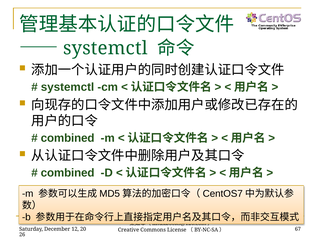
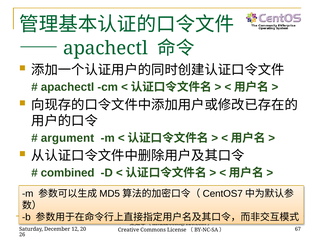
systemctl at (105, 48): systemctl -> apachectl
systemctl at (68, 87): systemctl -> apachectl
combined at (68, 138): combined -> argument
